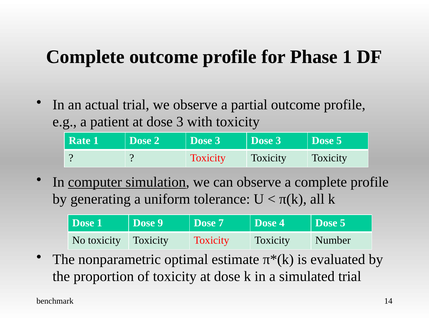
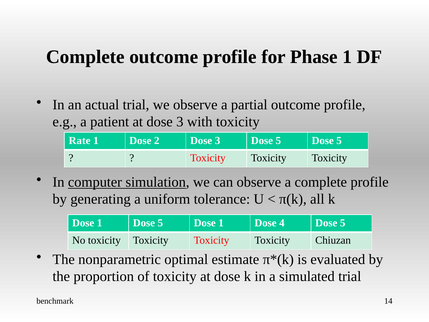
3 Dose 3: 3 -> 5
1 Dose 9: 9 -> 5
7 at (221, 223): 7 -> 1
Number: Number -> Chiuzan
